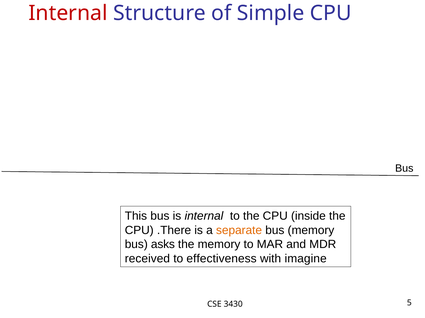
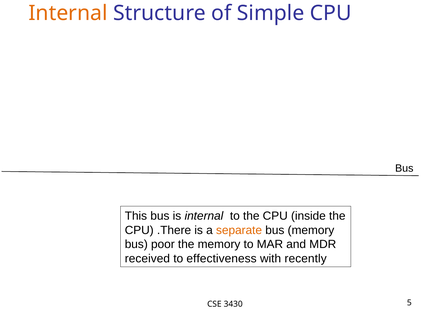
Internal at (68, 13) colour: red -> orange
asks: asks -> poor
imagine: imagine -> recently
